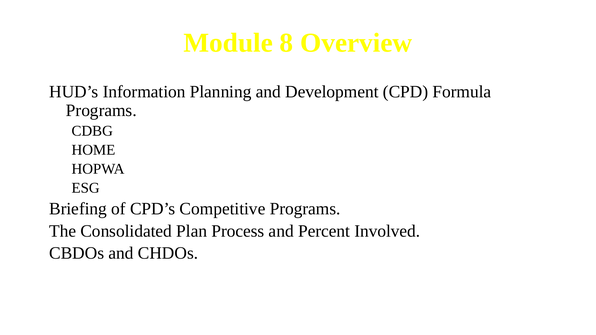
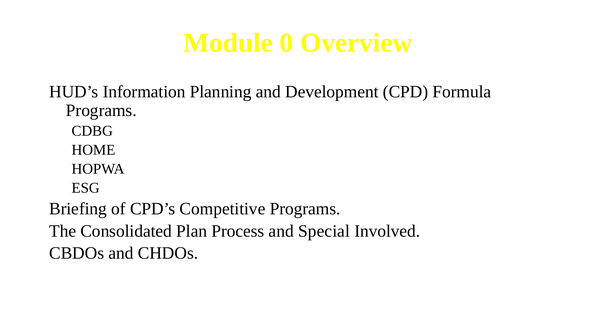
8: 8 -> 0
Percent: Percent -> Special
